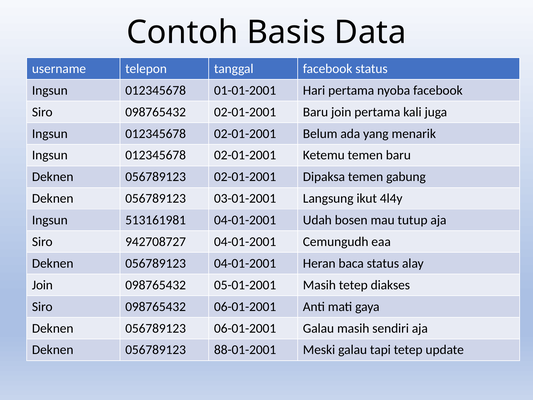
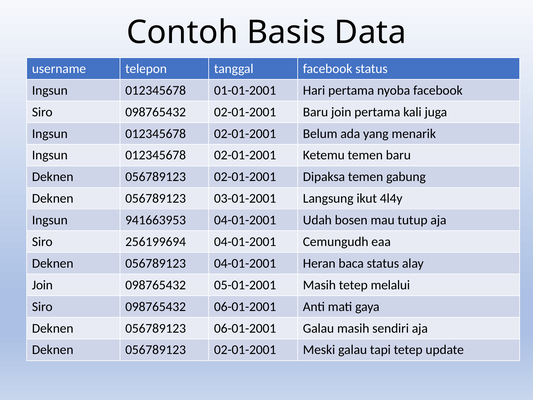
513161981: 513161981 -> 941663953
942708727: 942708727 -> 256199694
diakses: diakses -> melalui
88-01-2001 at (245, 350): 88-01-2001 -> 02-01-2001
